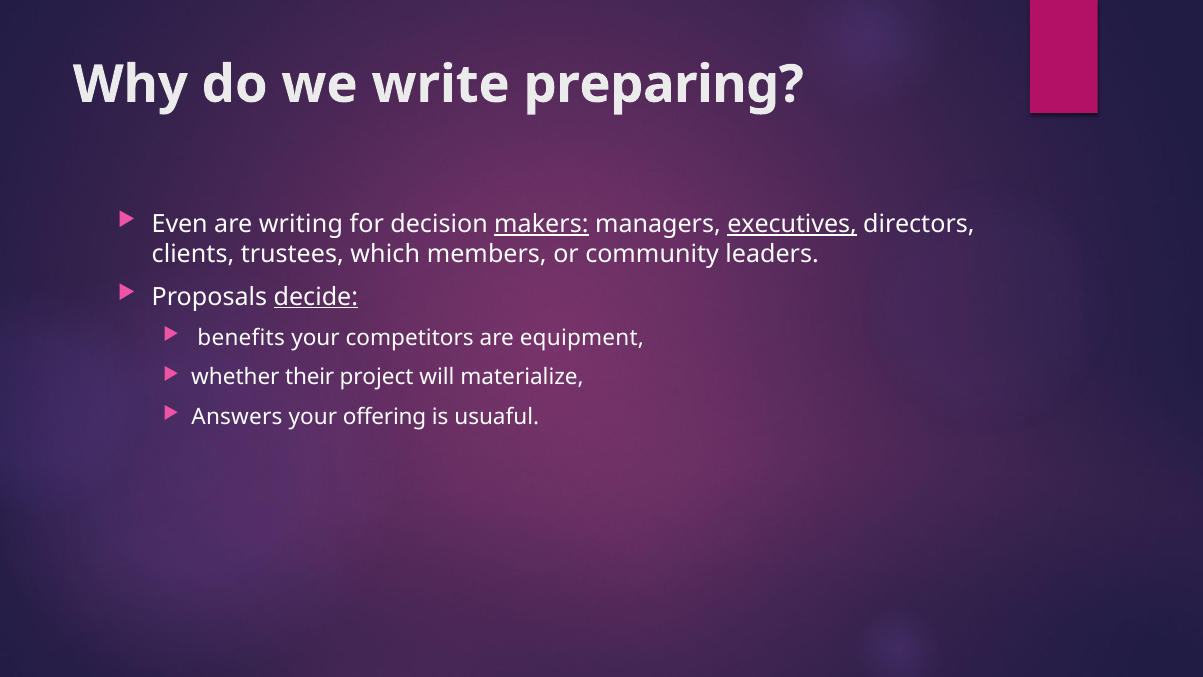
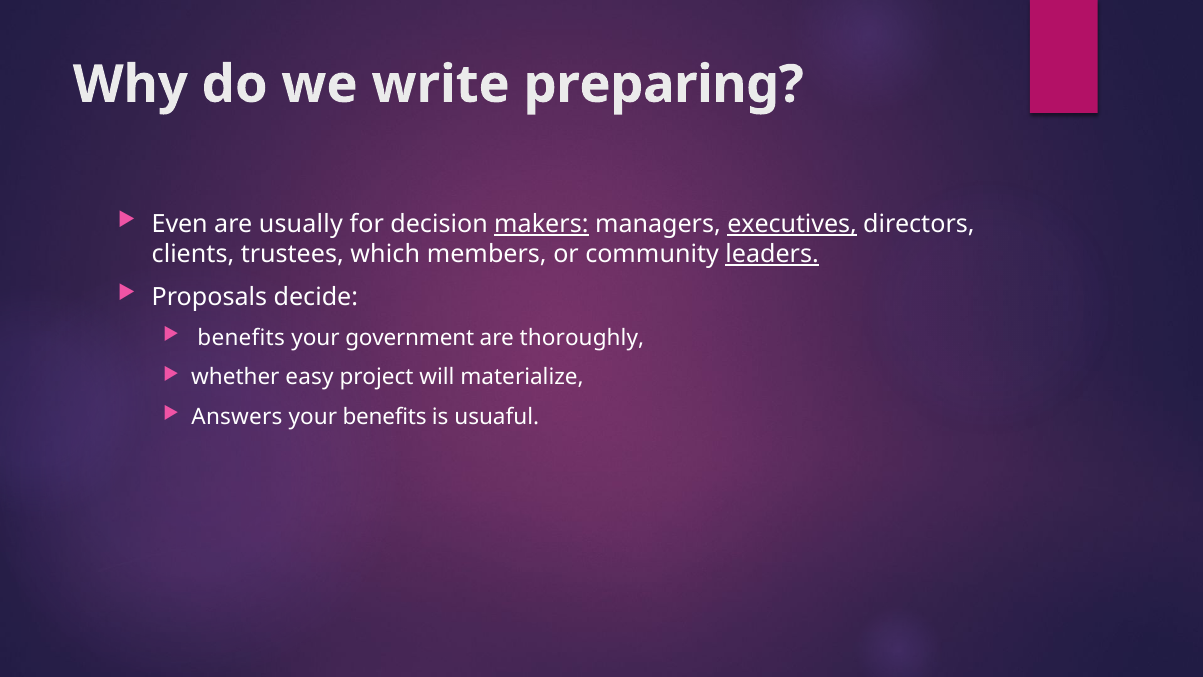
writing: writing -> usually
leaders underline: none -> present
decide underline: present -> none
competitors: competitors -> government
equipment: equipment -> thoroughly
their: their -> easy
your offering: offering -> benefits
